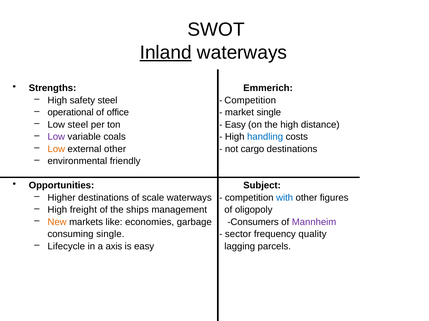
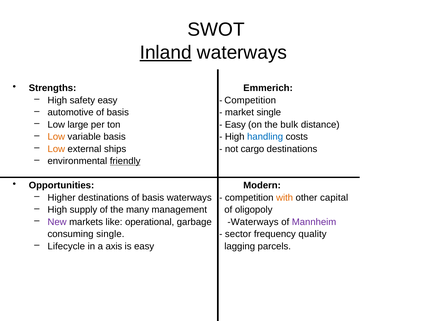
safety steel: steel -> easy
operational: operational -> automotive
office at (118, 113): office -> basis
Low steel: steel -> large
the high: high -> bulk
Low at (56, 137) colour: purple -> orange
variable coals: coals -> basis
external other: other -> ships
friendly underline: none -> present
Subject: Subject -> Modern
scale at (153, 198): scale -> basis
with colour: blue -> orange
figures: figures -> capital
freight: freight -> supply
ships: ships -> many
New colour: orange -> purple
economies: economies -> operational
garbage Consumers: Consumers -> Waterways
